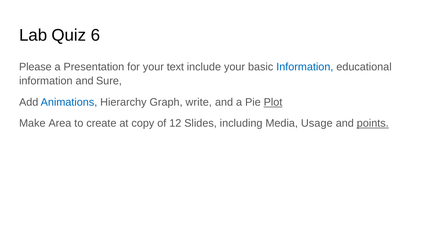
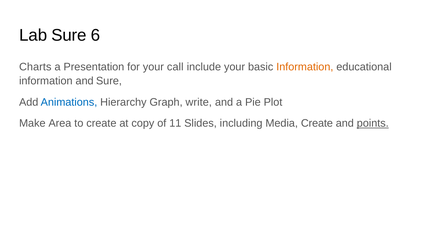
Lab Quiz: Quiz -> Sure
Please: Please -> Charts
text: text -> call
Information at (305, 67) colour: blue -> orange
Plot underline: present -> none
12: 12 -> 11
Media Usage: Usage -> Create
